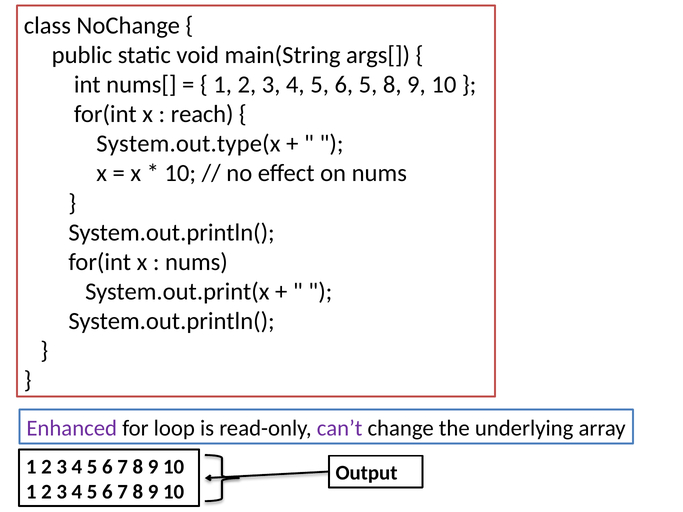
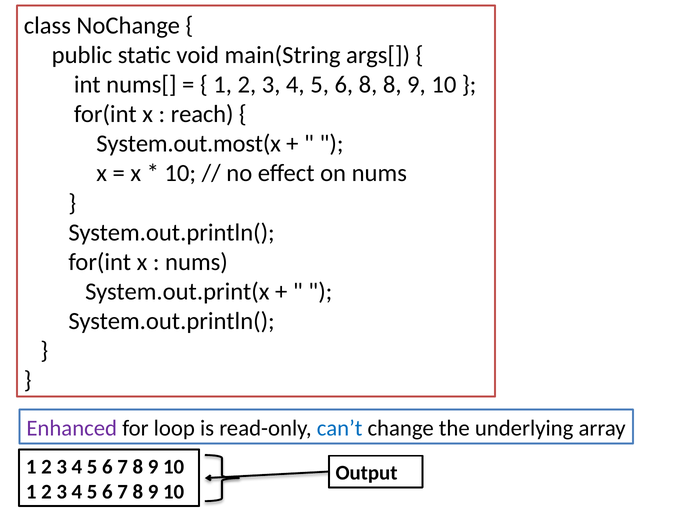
6 5: 5 -> 8
System.out.type(x: System.out.type(x -> System.out.most(x
can’t colour: purple -> blue
